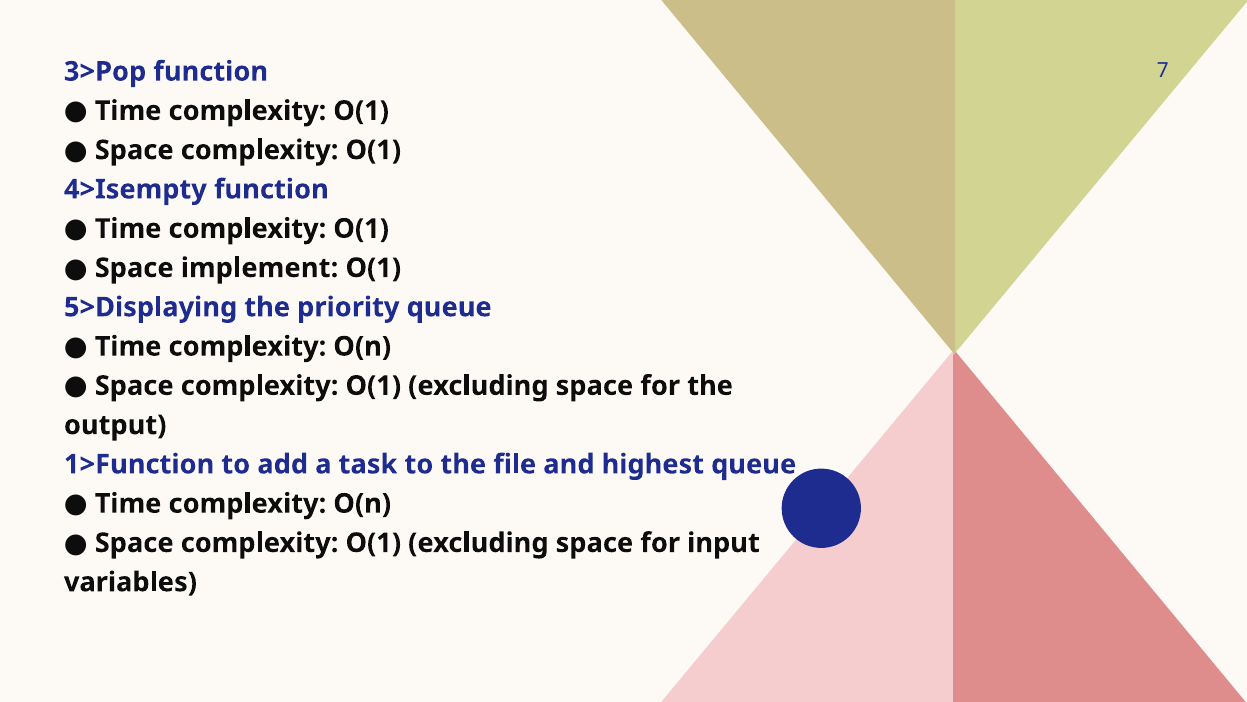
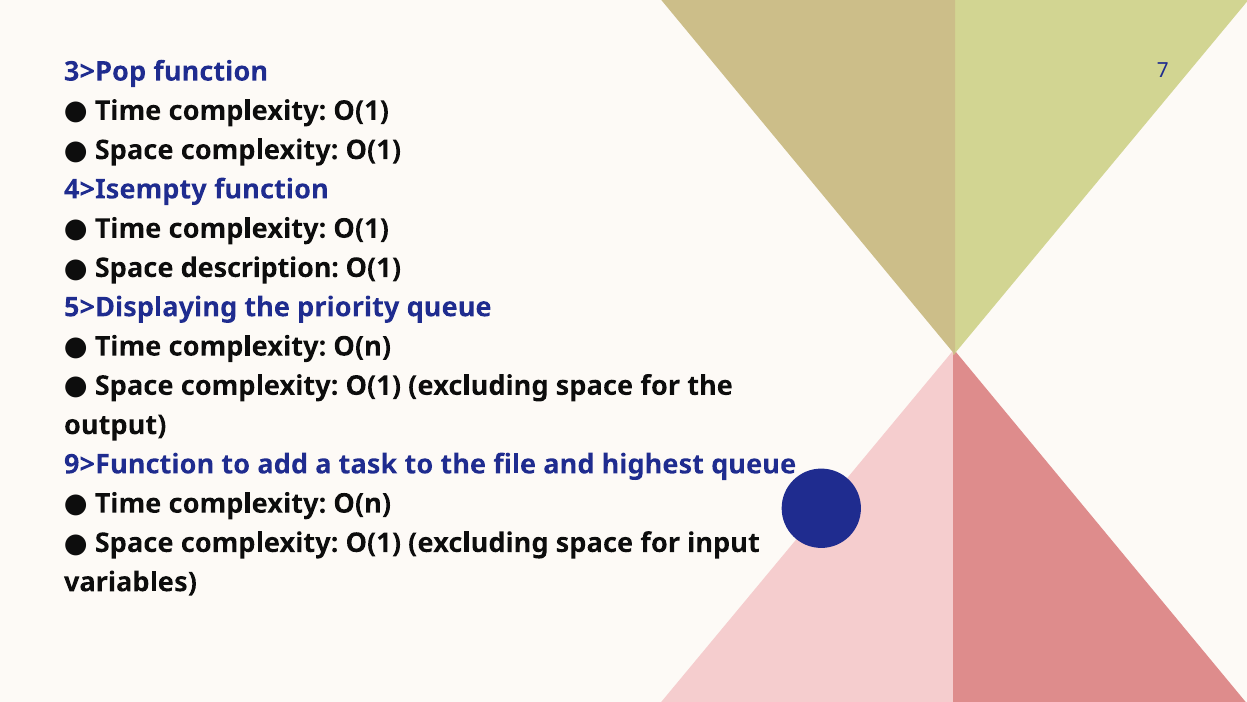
implement: implement -> description
1>Function: 1>Function -> 9>Function
